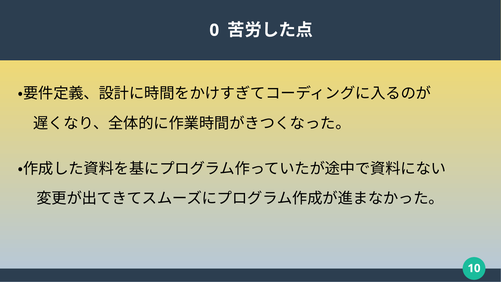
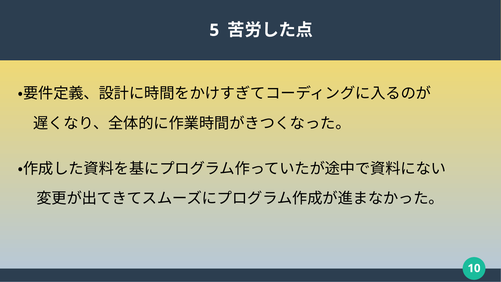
0: 0 -> 5
